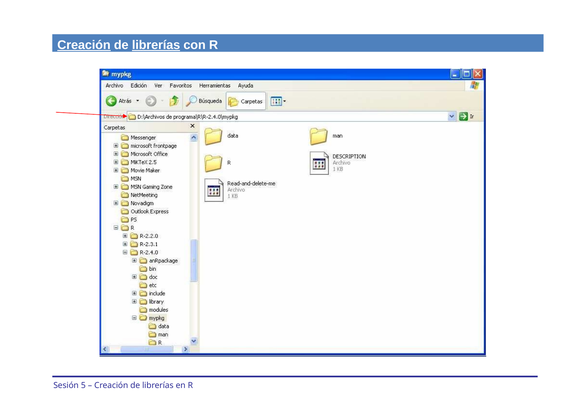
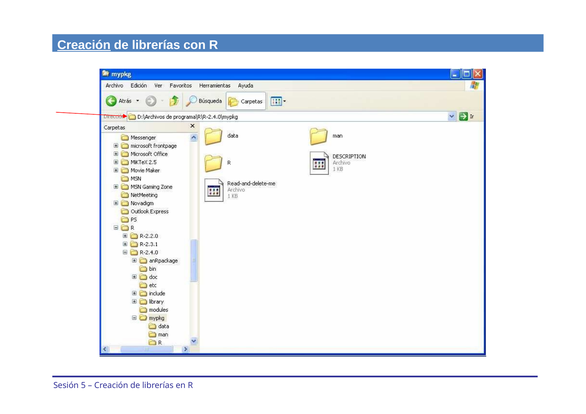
librerías at (156, 45) underline: present -> none
